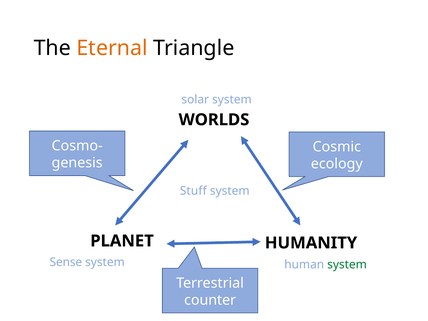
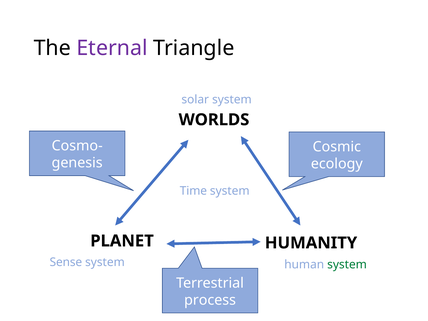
Eternal colour: orange -> purple
Stuff: Stuff -> Time
counter: counter -> process
